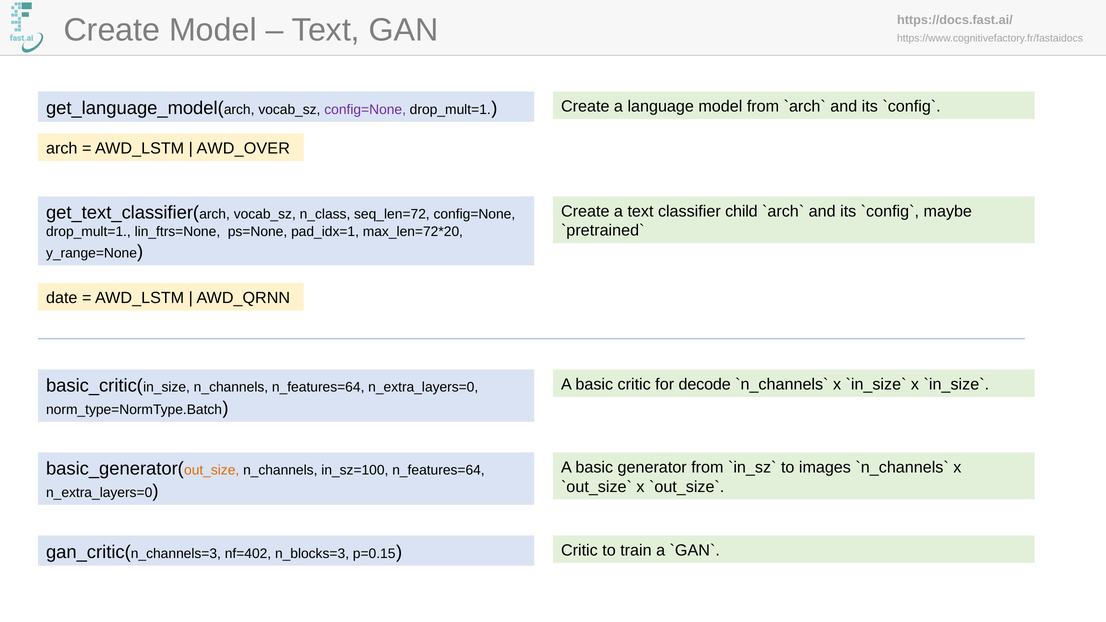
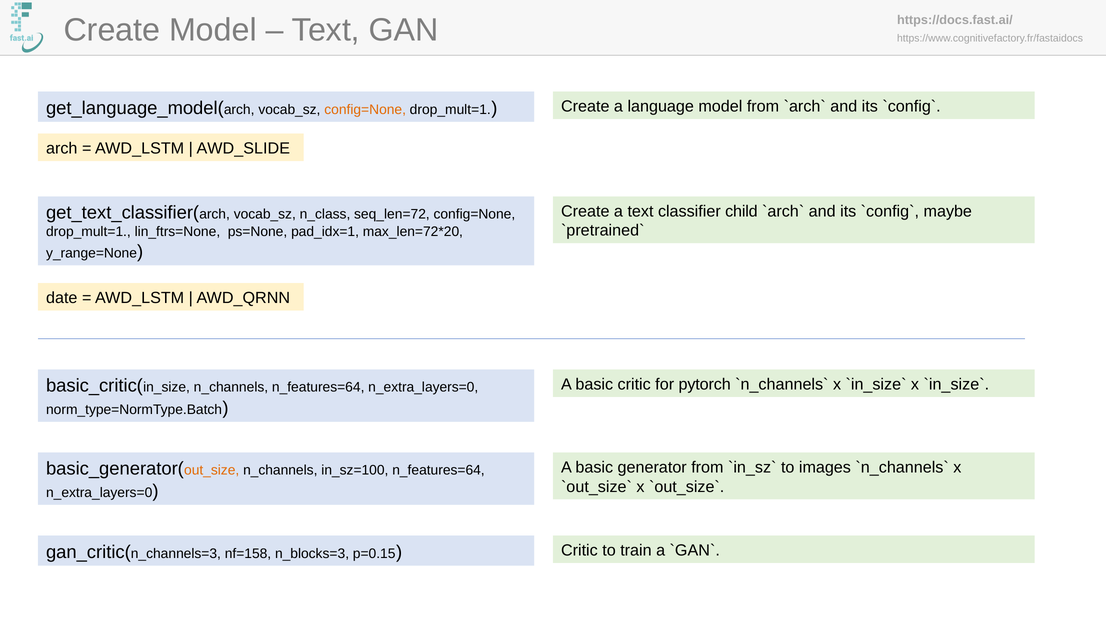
config=None at (365, 110) colour: purple -> orange
AWD_OVER: AWD_OVER -> AWD_SLIDE
decode: decode -> pytorch
nf=402: nf=402 -> nf=158
